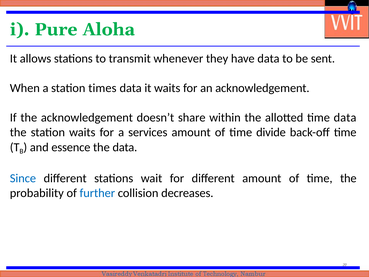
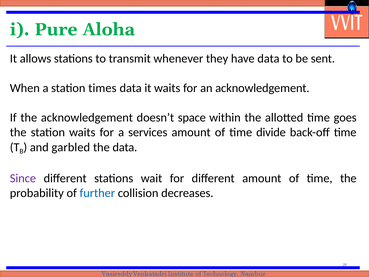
share: share -> space
time data: data -> goes
essence: essence -> garbled
Since colour: blue -> purple
